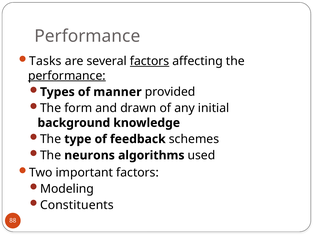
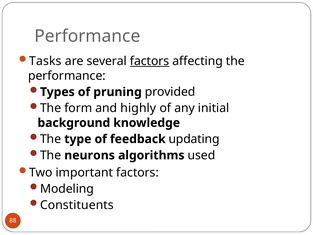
performance at (67, 76) underline: present -> none
manner: manner -> pruning
drawn: drawn -> highly
schemes: schemes -> updating
